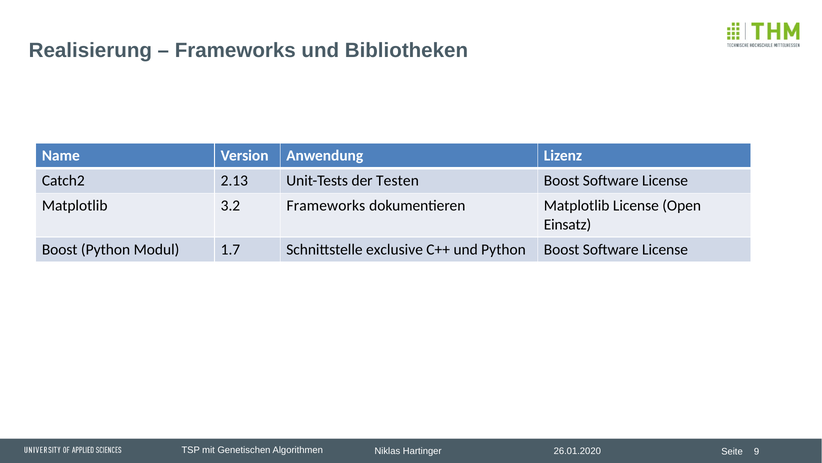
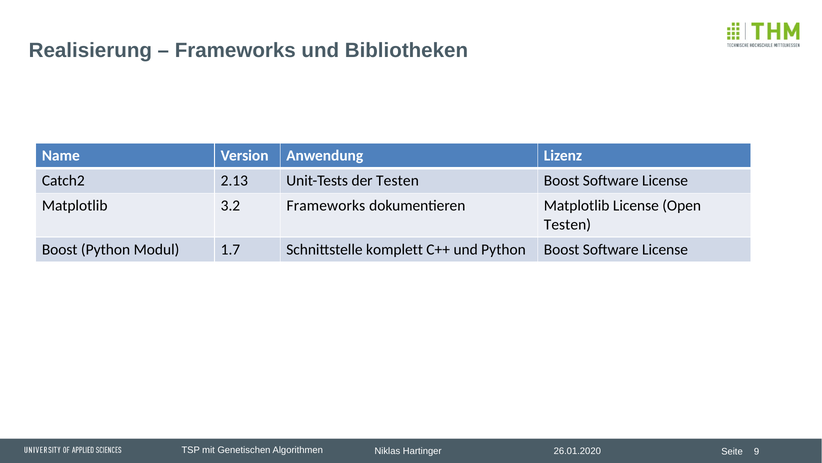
Einsatz at (567, 224): Einsatz -> Testen
exclusive: exclusive -> komplett
